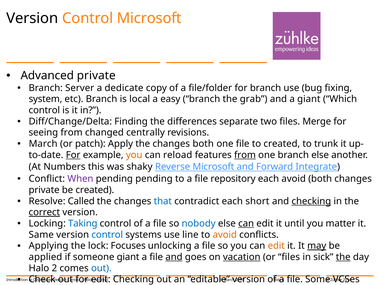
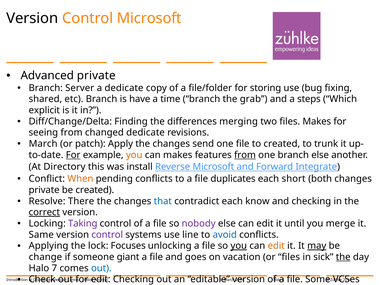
for branch: branch -> storing
system: system -> shared
is local: local -> have
easy: easy -> time
a giant: giant -> steps
control at (44, 110): control -> explicit
separate: separate -> merging
files Merge: Merge -> Makes
changed centrally: centrally -> dedicate
changes both: both -> send
can reload: reload -> makes
Numbers: Numbers -> Directory
shaky: shaky -> install
When colour: purple -> orange
pending pending: pending -> conflicts
repository: repository -> duplicates
each avoid: avoid -> short
Called: Called -> There
short: short -> know
checking at (311, 201) underline: present -> none
Taking colour: blue -> purple
nobody colour: blue -> purple
can at (246, 223) underline: present -> none
matter: matter -> merge
control at (107, 235) colour: blue -> purple
avoid at (225, 235) colour: orange -> blue
you at (239, 246) underline: none -> present
applied: applied -> change
and at (174, 257) underline: present -> none
vacation underline: present -> none
2: 2 -> 7
